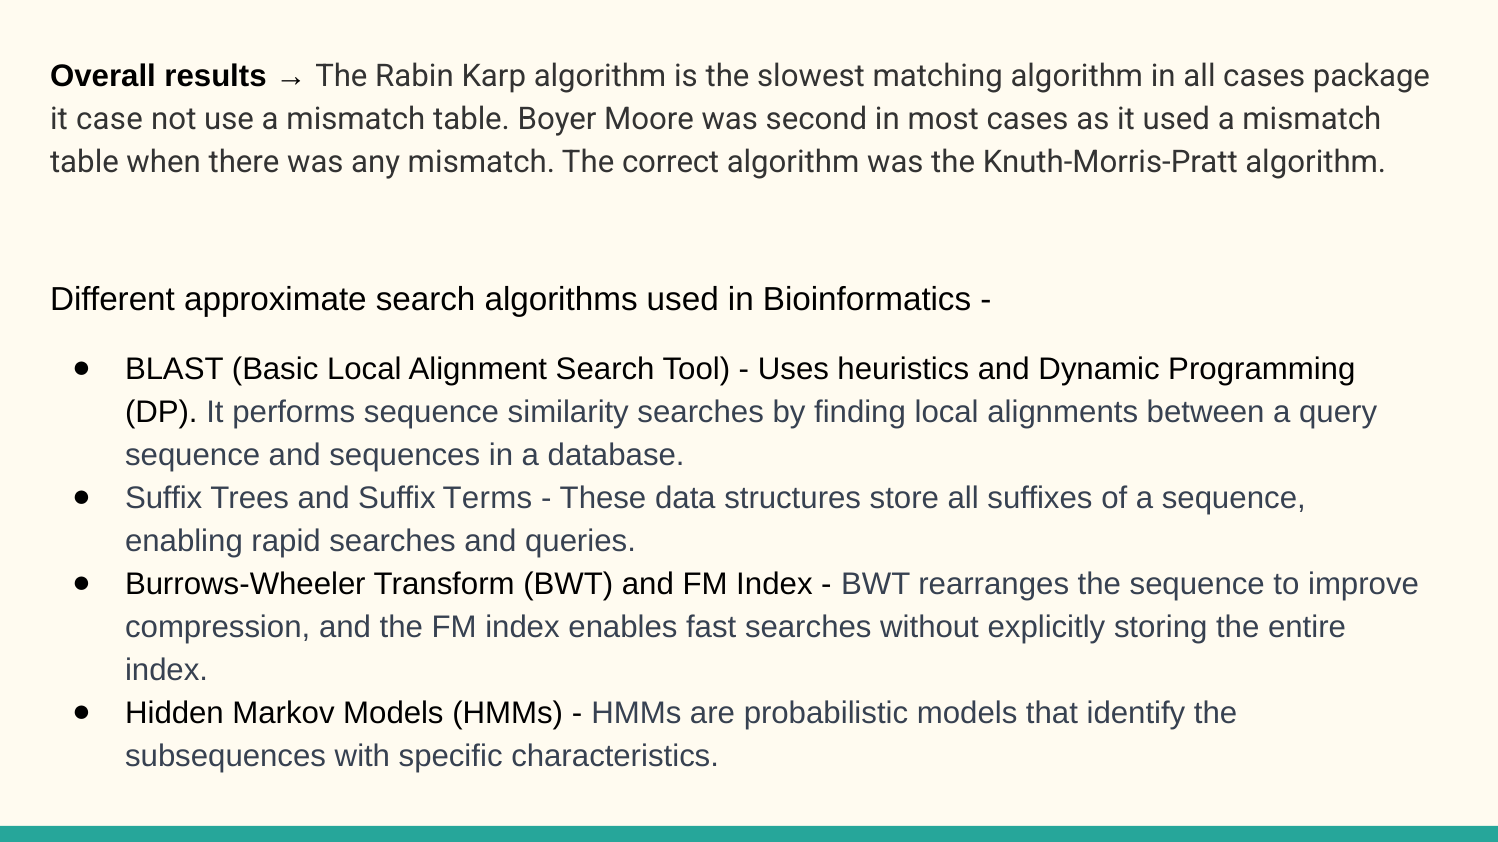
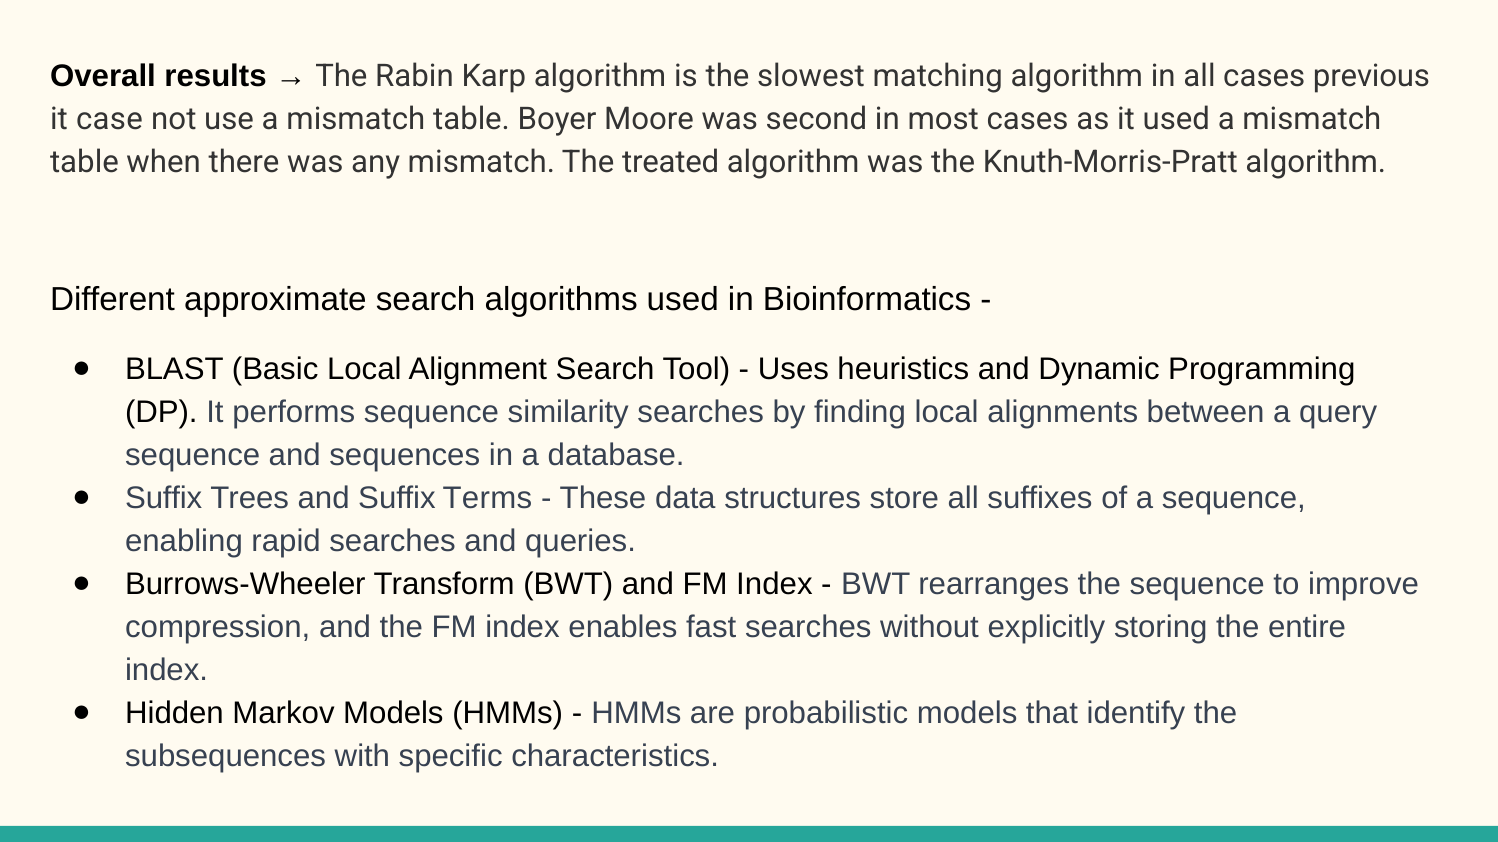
package: package -> previous
correct: correct -> treated
